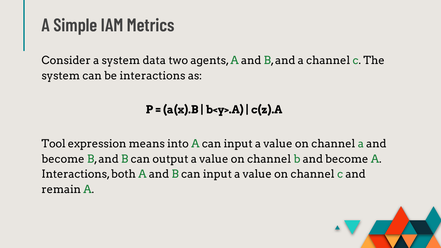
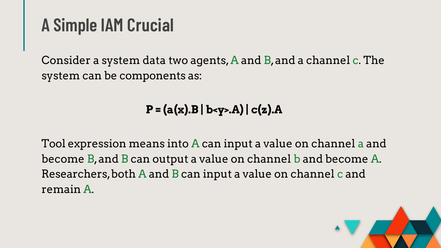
Metrics: Metrics -> Crucial
be interactions: interactions -> components
Interactions at (76, 174): Interactions -> Researchers
